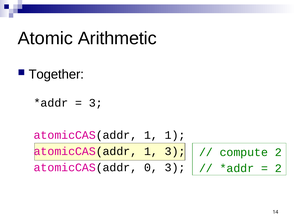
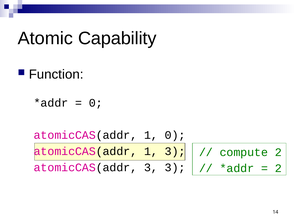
Arithmetic: Arithmetic -> Capability
Together: Together -> Function
3 at (96, 103): 3 -> 0
1 1: 1 -> 0
atomicCAS(addr 0: 0 -> 3
